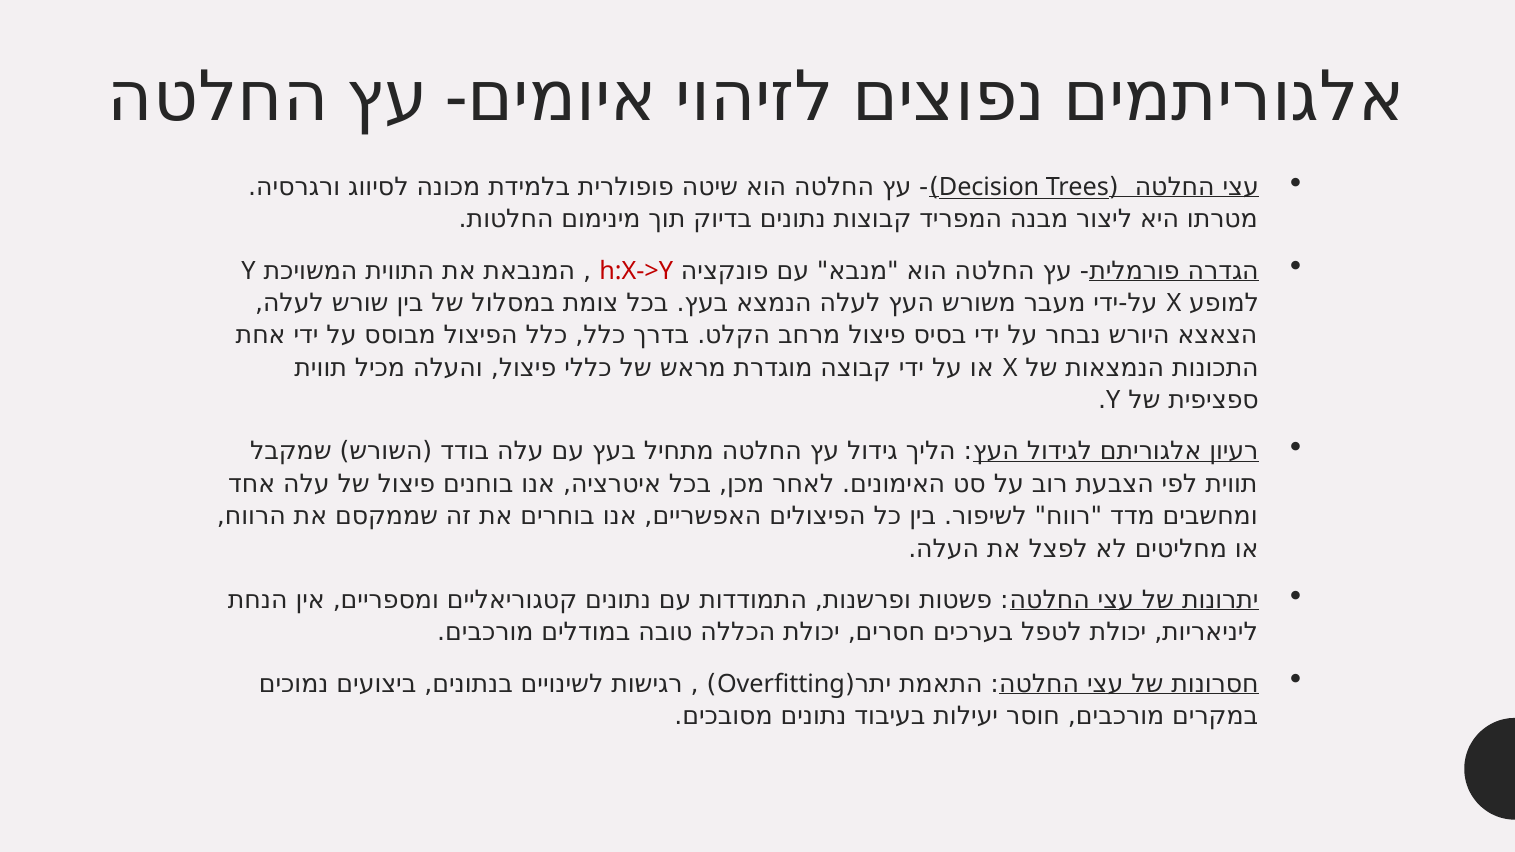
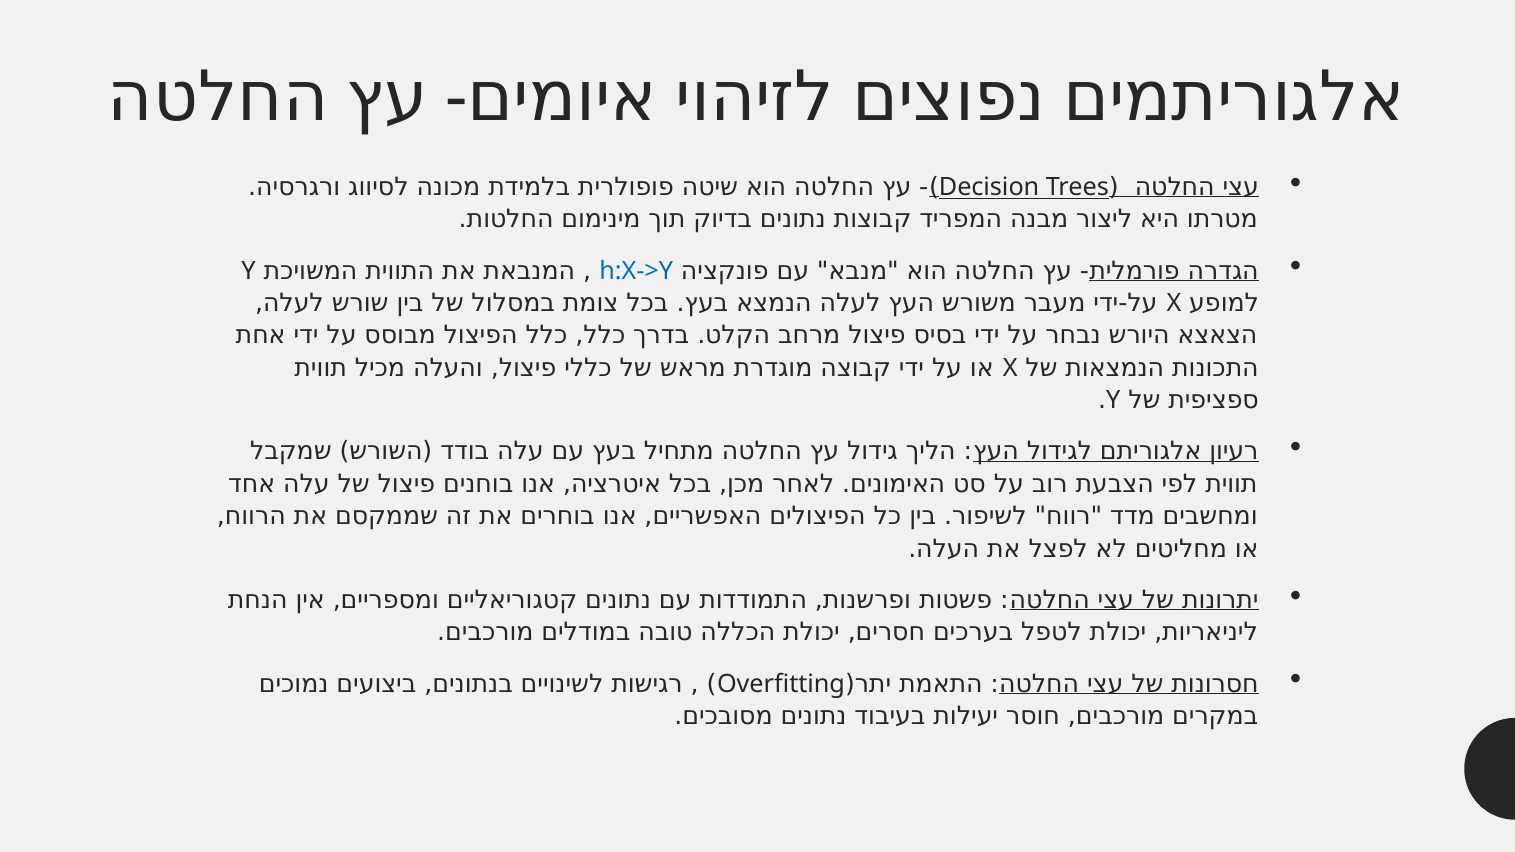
h:X->Y colour: red -> blue
